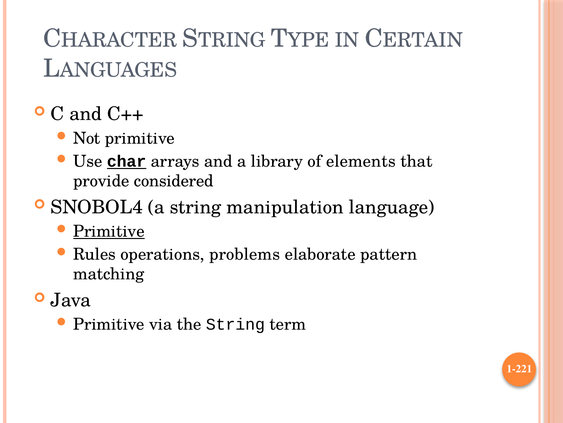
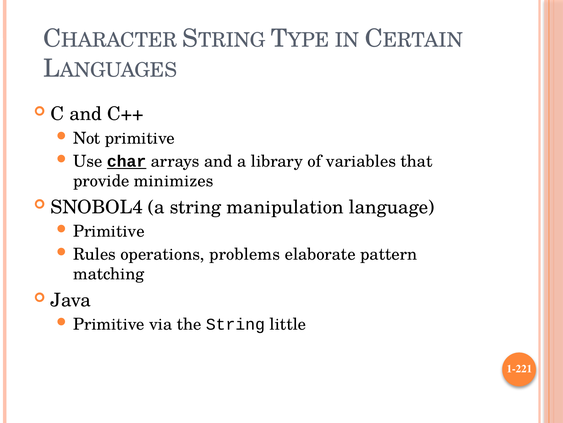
elements: elements -> variables
considered: considered -> minimizes
Primitive at (109, 231) underline: present -> none
term: term -> little
